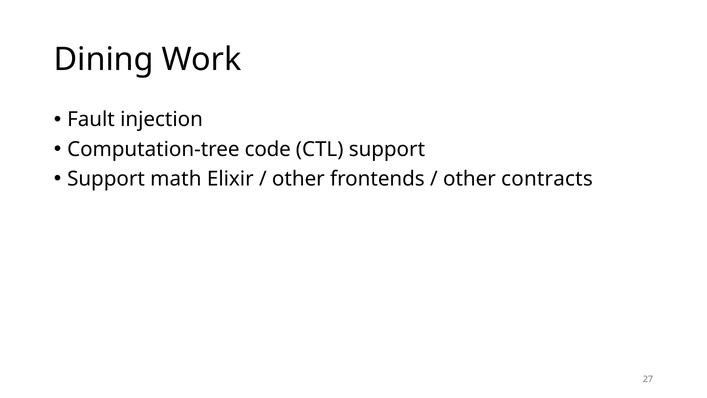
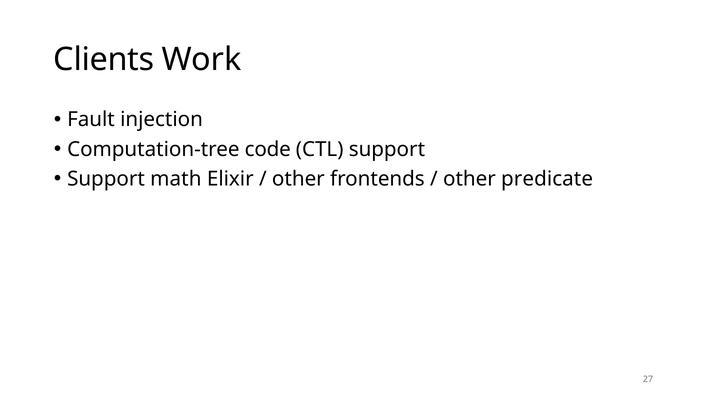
Dining: Dining -> Clients
contracts: contracts -> predicate
